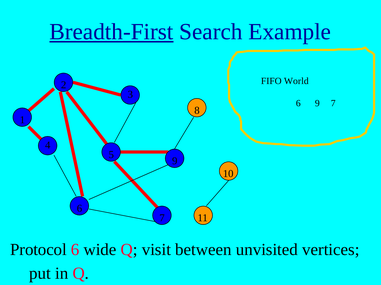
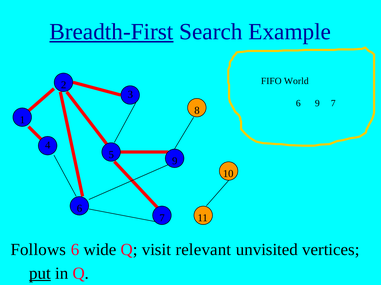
Protocol: Protocol -> Follows
between: between -> relevant
put underline: none -> present
